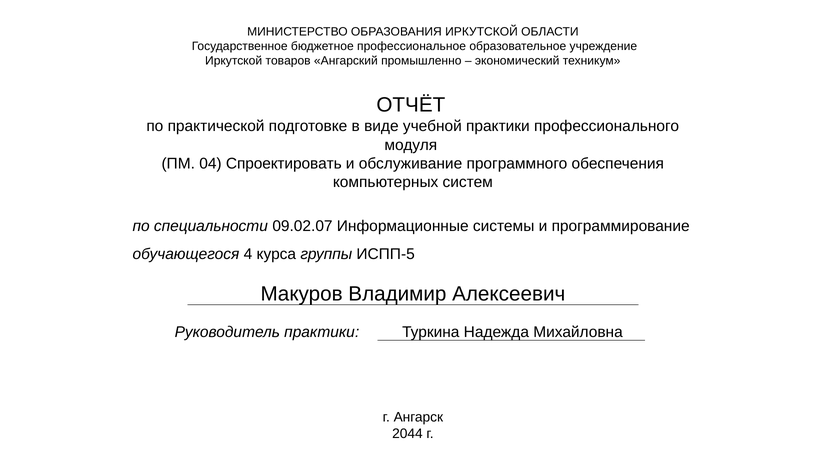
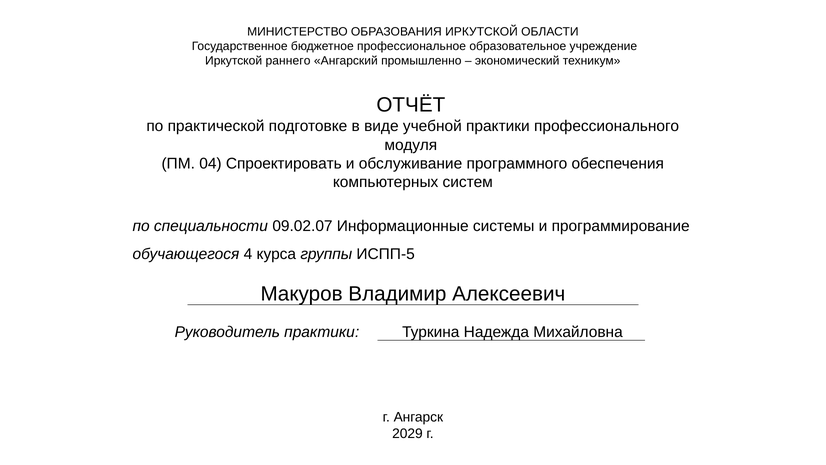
товаров: товаров -> раннего
2044: 2044 -> 2029
